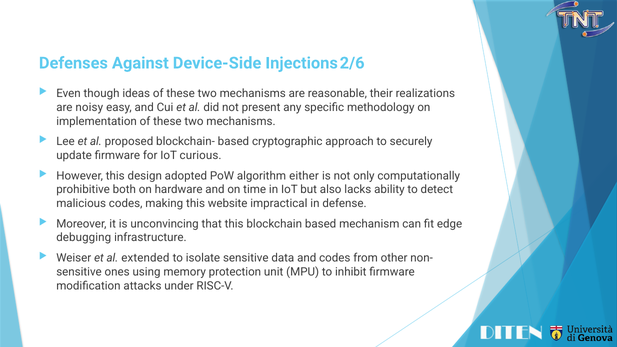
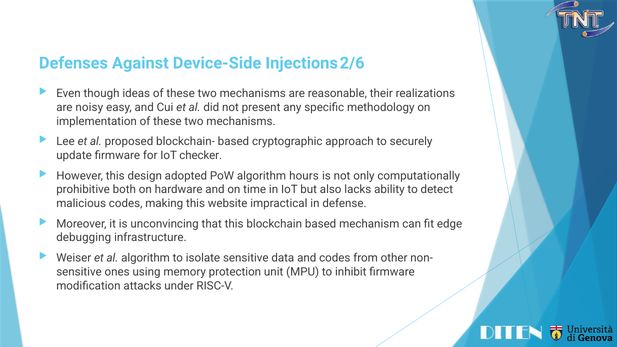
curious: curious -> checker
either: either -> hours
al extended: extended -> algorithm
